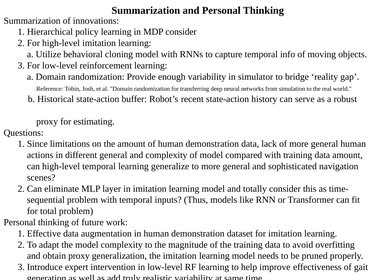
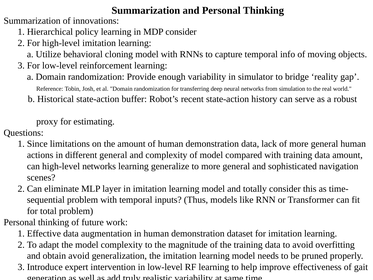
high-level temporal: temporal -> networks
obtain proxy: proxy -> avoid
